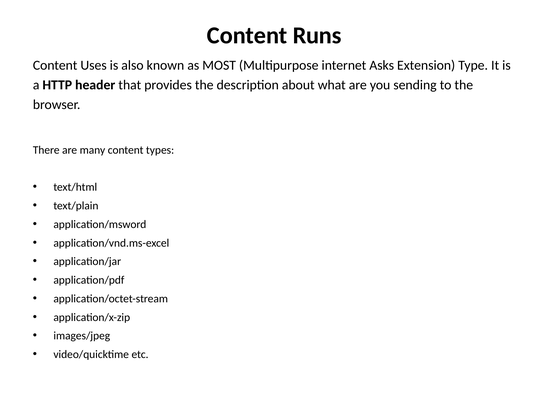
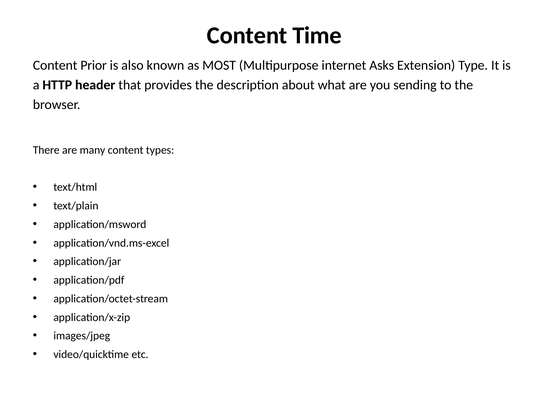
Runs: Runs -> Time
Uses: Uses -> Prior
